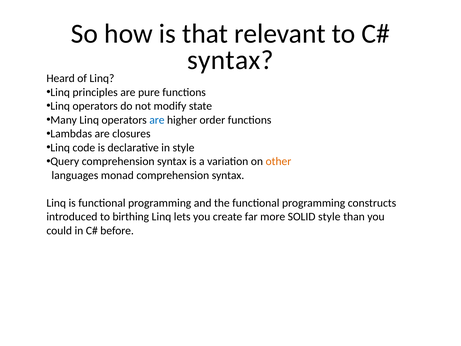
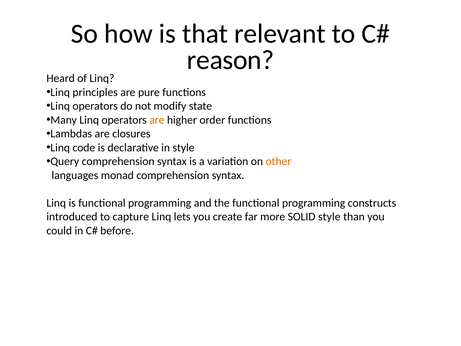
syntax at (230, 60): syntax -> reason
are at (157, 120) colour: blue -> orange
birthing: birthing -> capture
